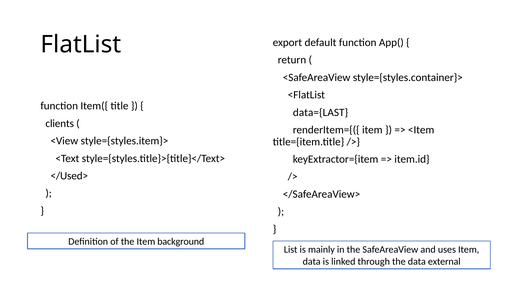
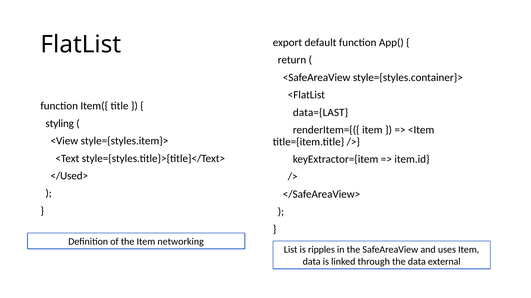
clients: clients -> styling
background: background -> networking
mainly: mainly -> ripples
